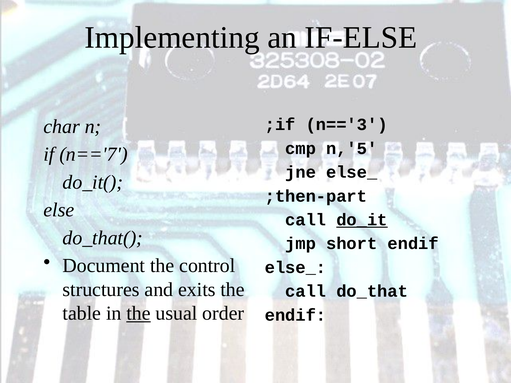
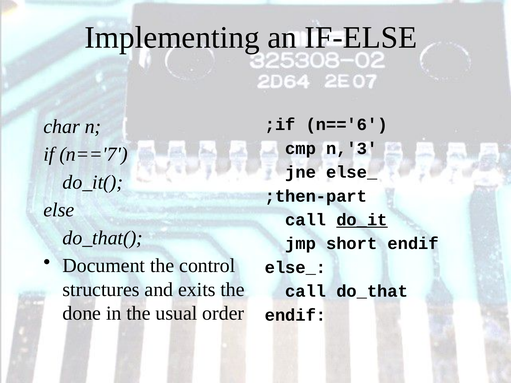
n=='3: n=='3 -> n=='6
n,'5: n,'5 -> n,'3
table: table -> done
the at (138, 313) underline: present -> none
